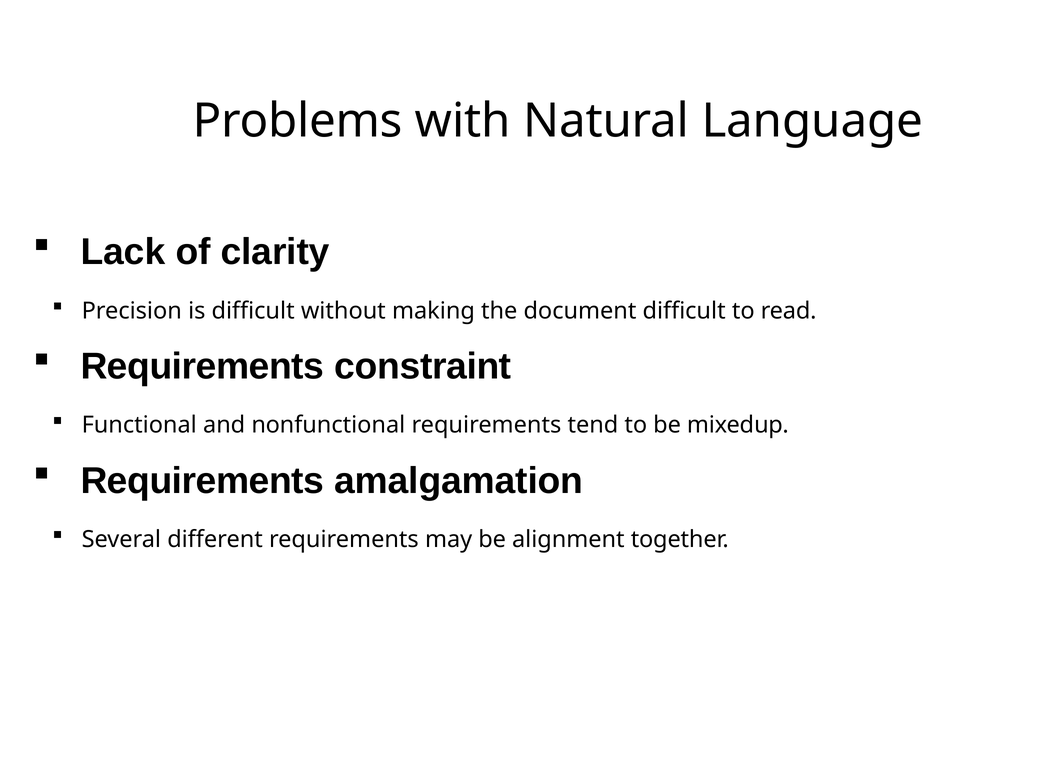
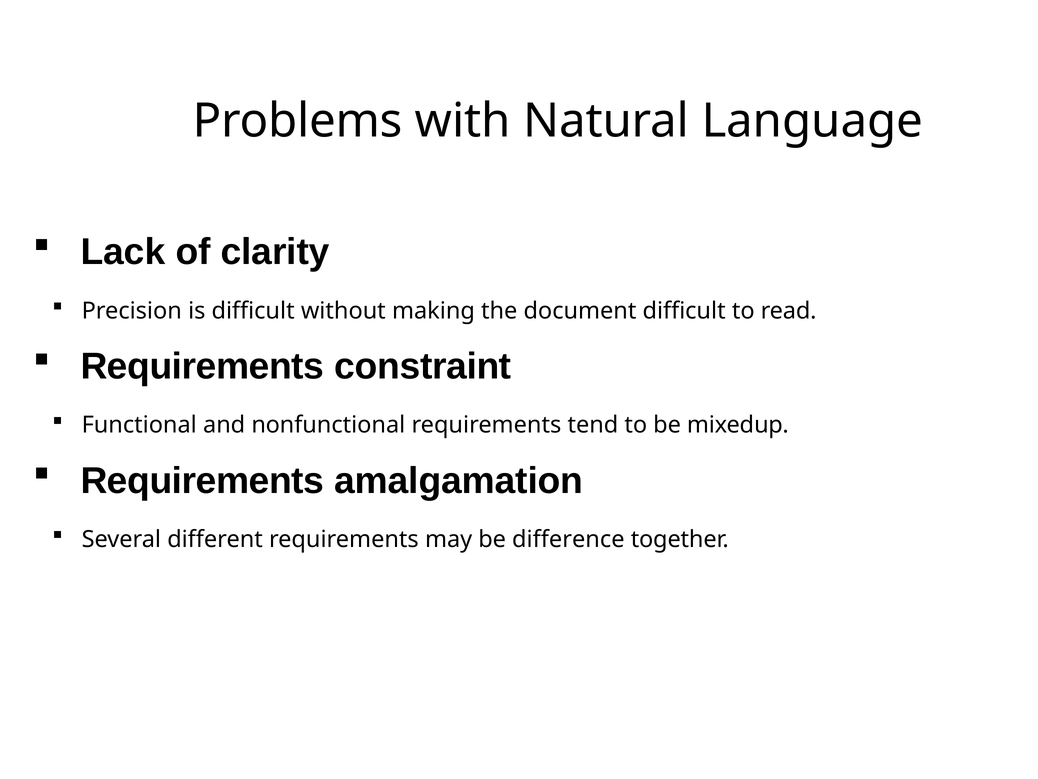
alignment: alignment -> difference
